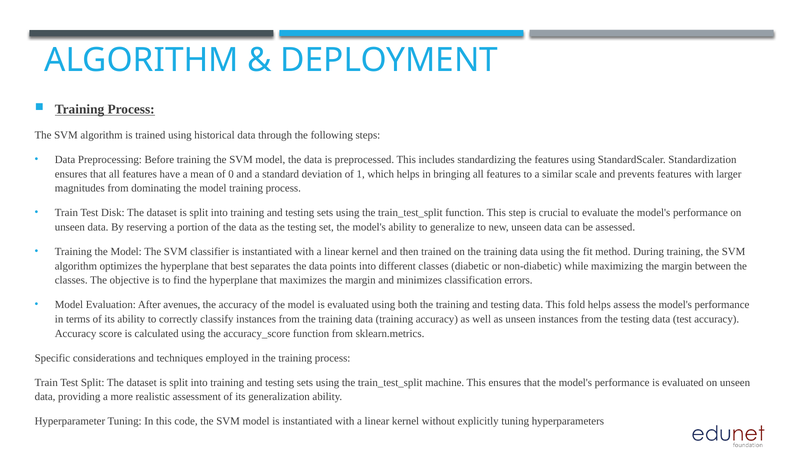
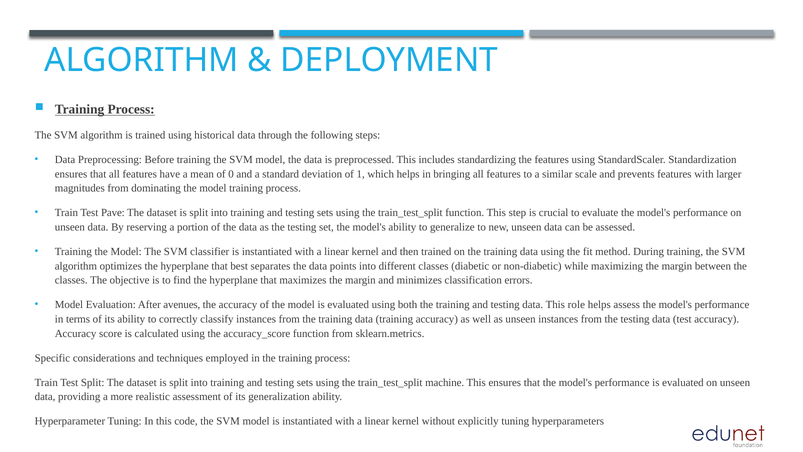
Disk: Disk -> Pave
fold: fold -> role
